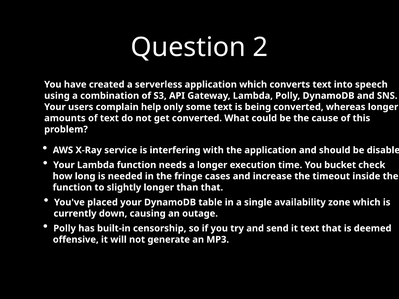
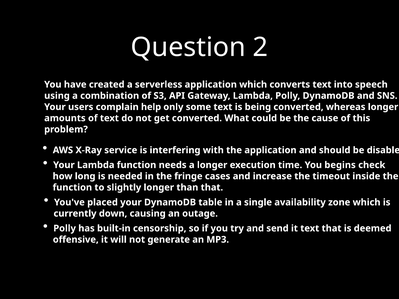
bucket: bucket -> begins
